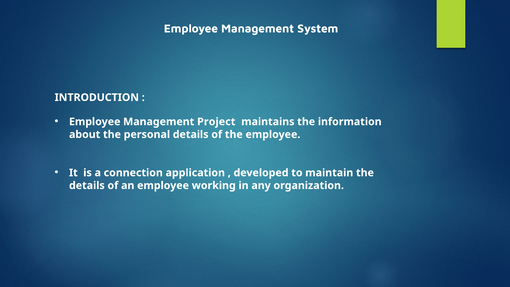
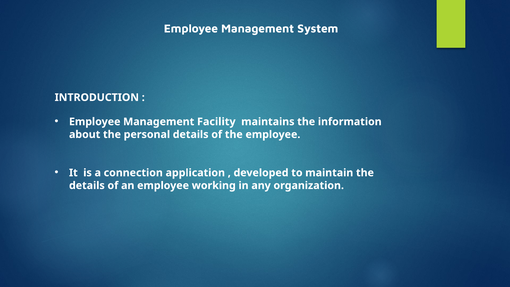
Project: Project -> Facility
